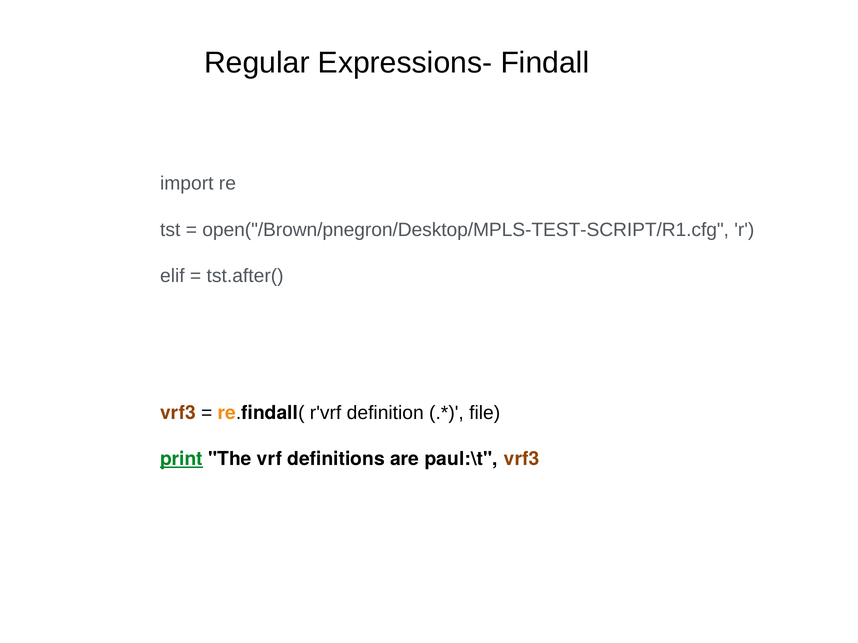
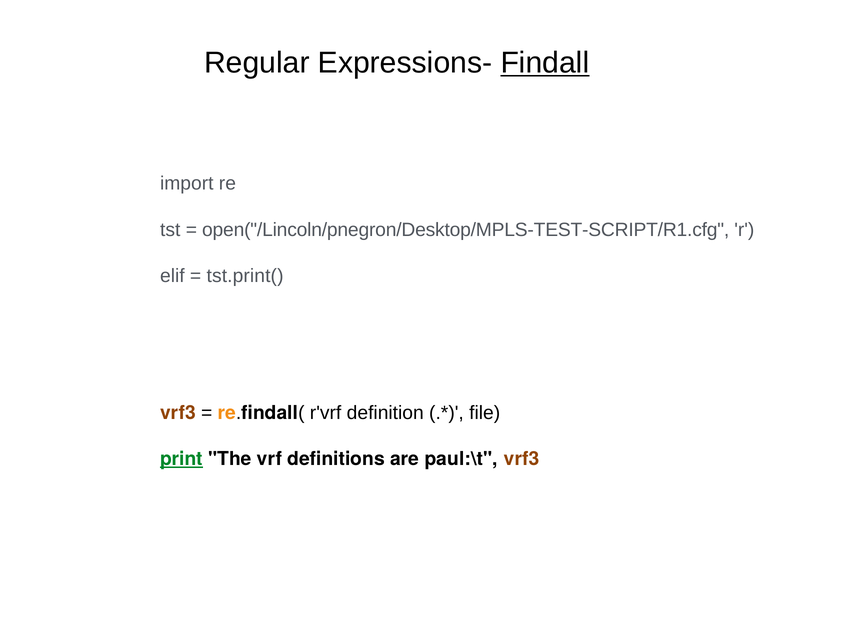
Findall at (545, 63) underline: none -> present
open("/Brown/pnegron/Desktop/MPLS-TEST-SCRIPT/R1.cfg: open("/Brown/pnegron/Desktop/MPLS-TEST-SCRIPT/R1.cfg -> open("/Lincoln/pnegron/Desktop/MPLS-TEST-SCRIPT/R1.cfg
tst.after(: tst.after( -> tst.print(
